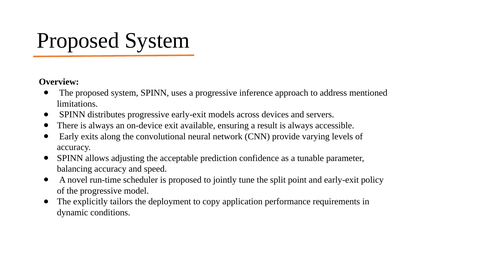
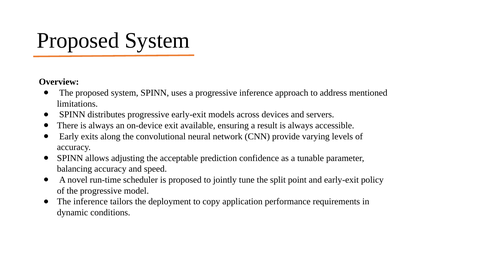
The explicitly: explicitly -> inference
